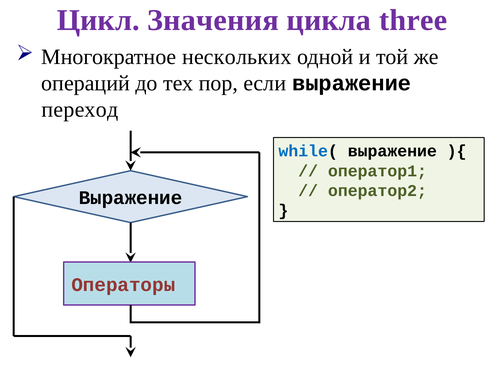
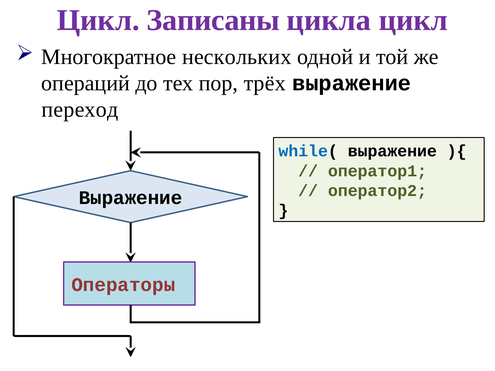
Значения: Значения -> Записаны
цикла three: three -> цикл
если: если -> трёх
